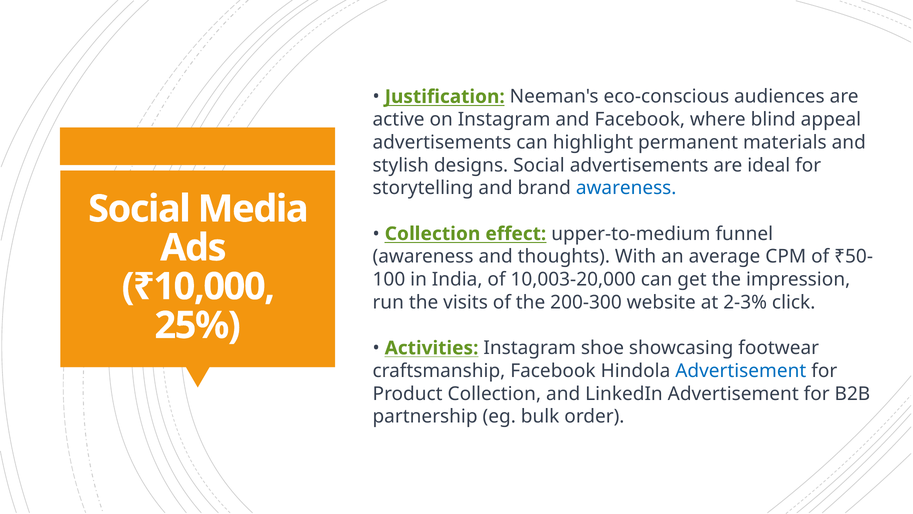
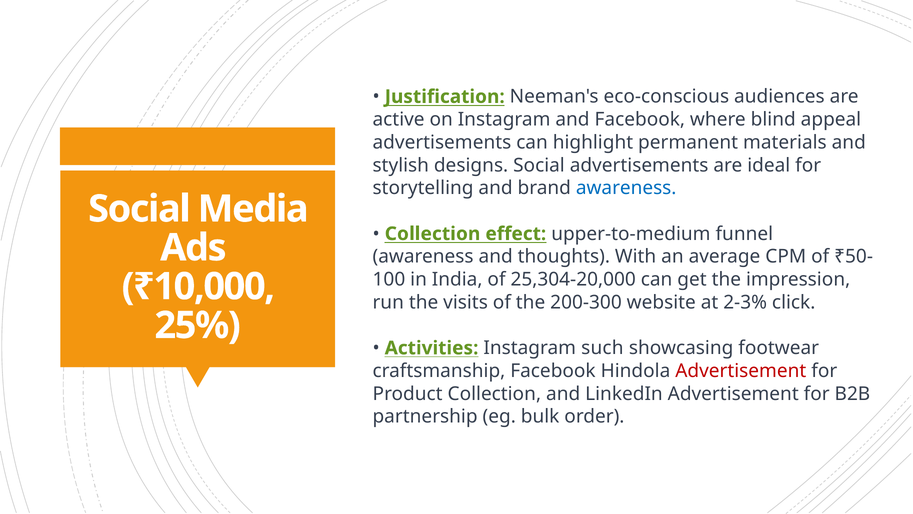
10,003-20,000: 10,003-20,000 -> 25,304-20,000
shoe: shoe -> such
Advertisement at (741, 371) colour: blue -> red
